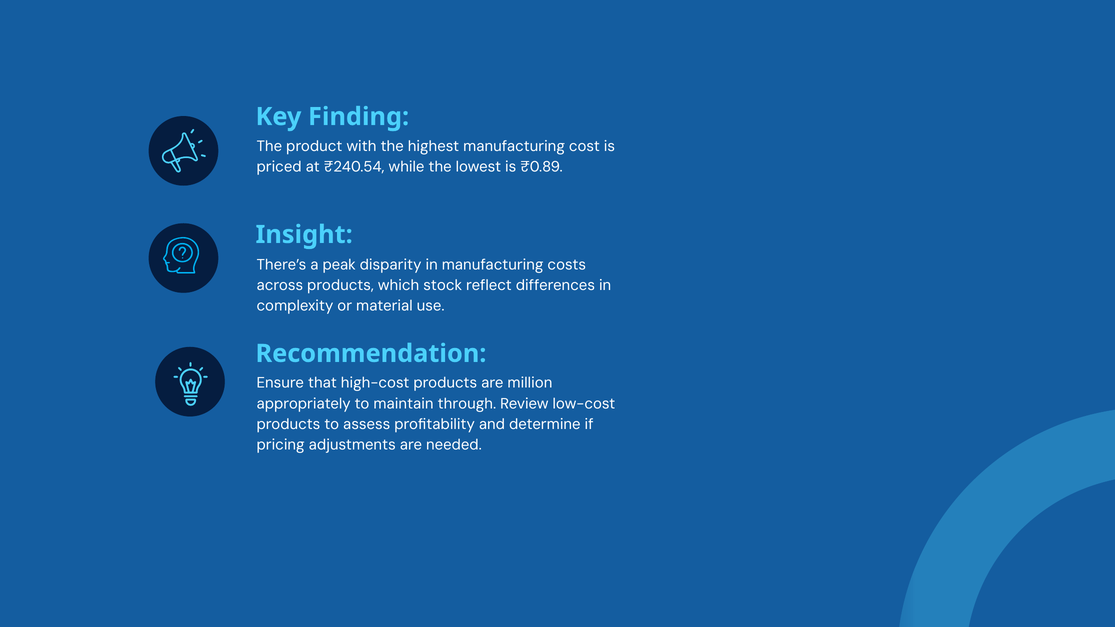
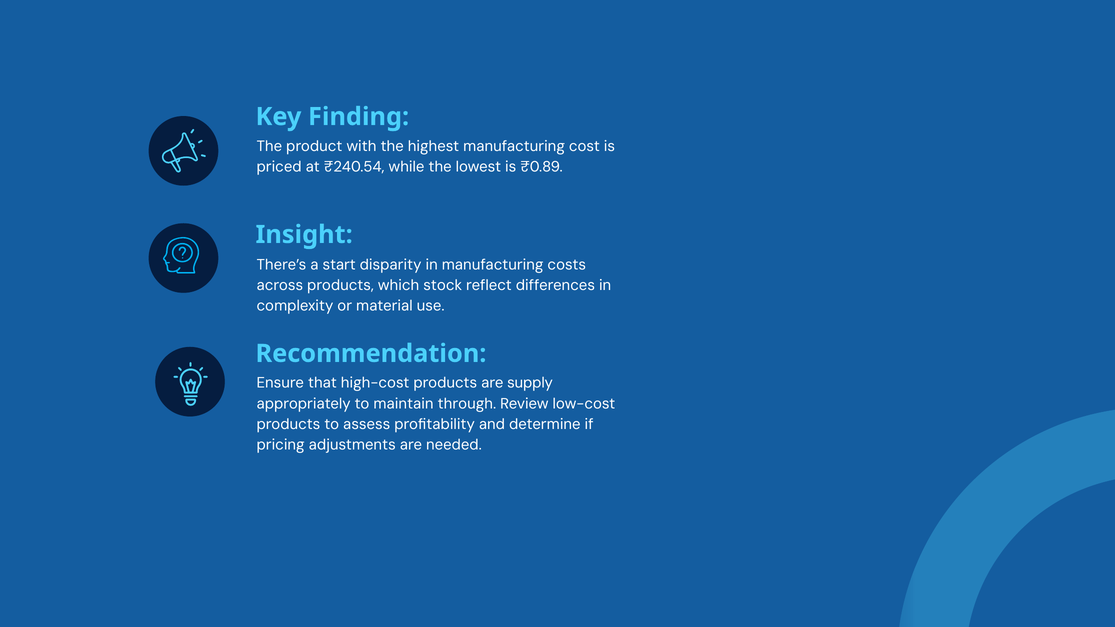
peak: peak -> start
million: million -> supply
